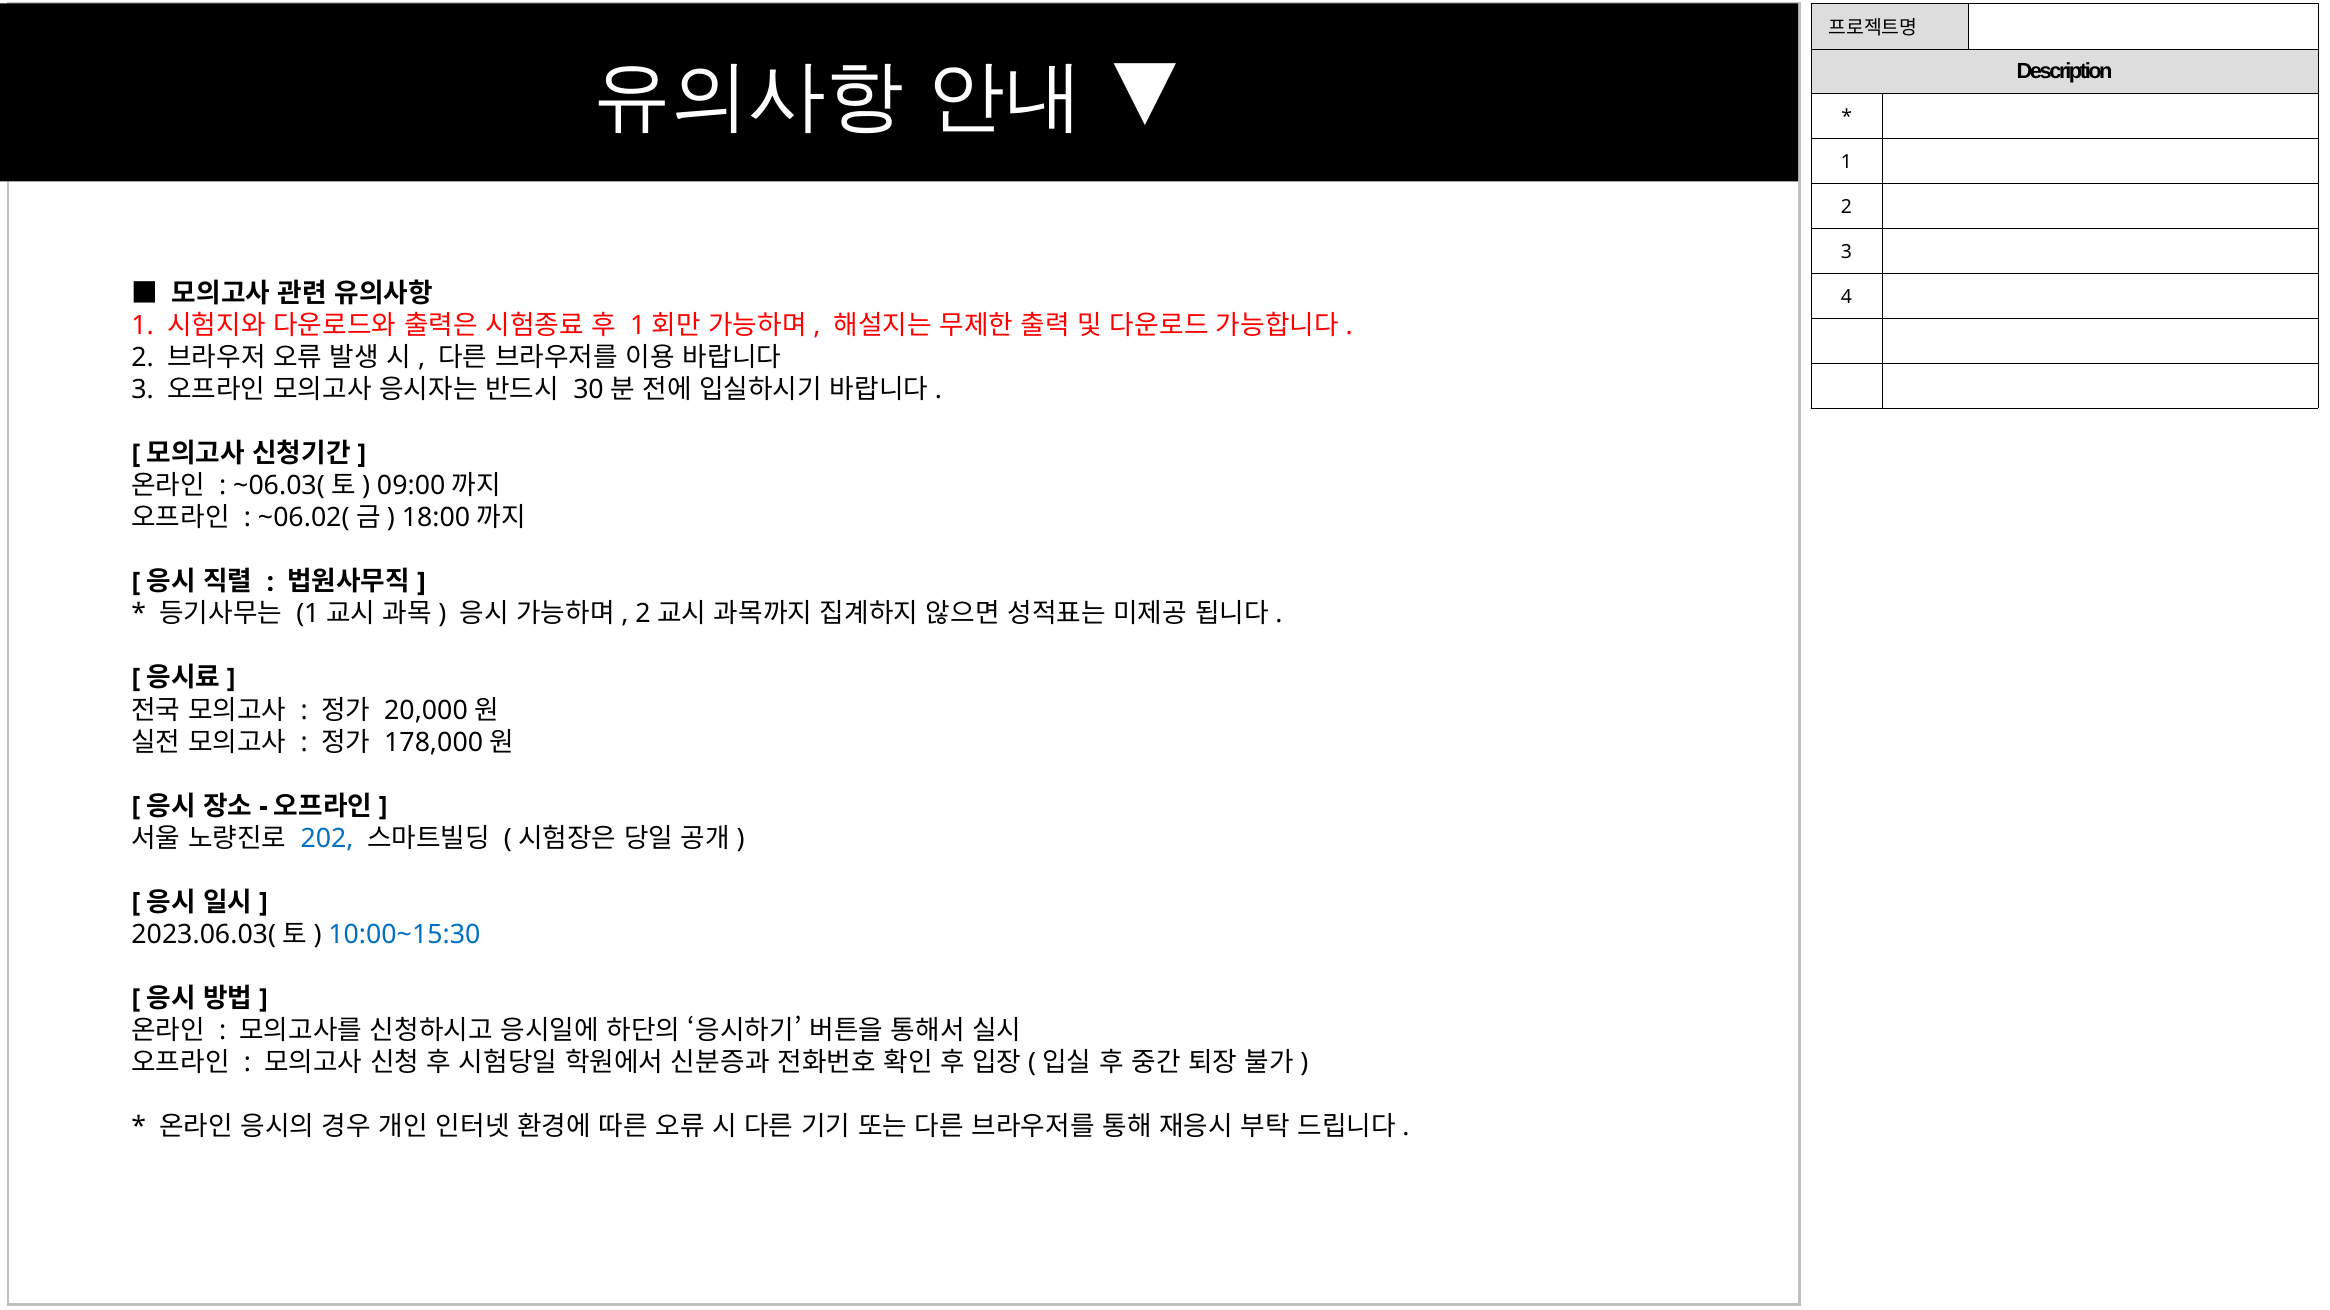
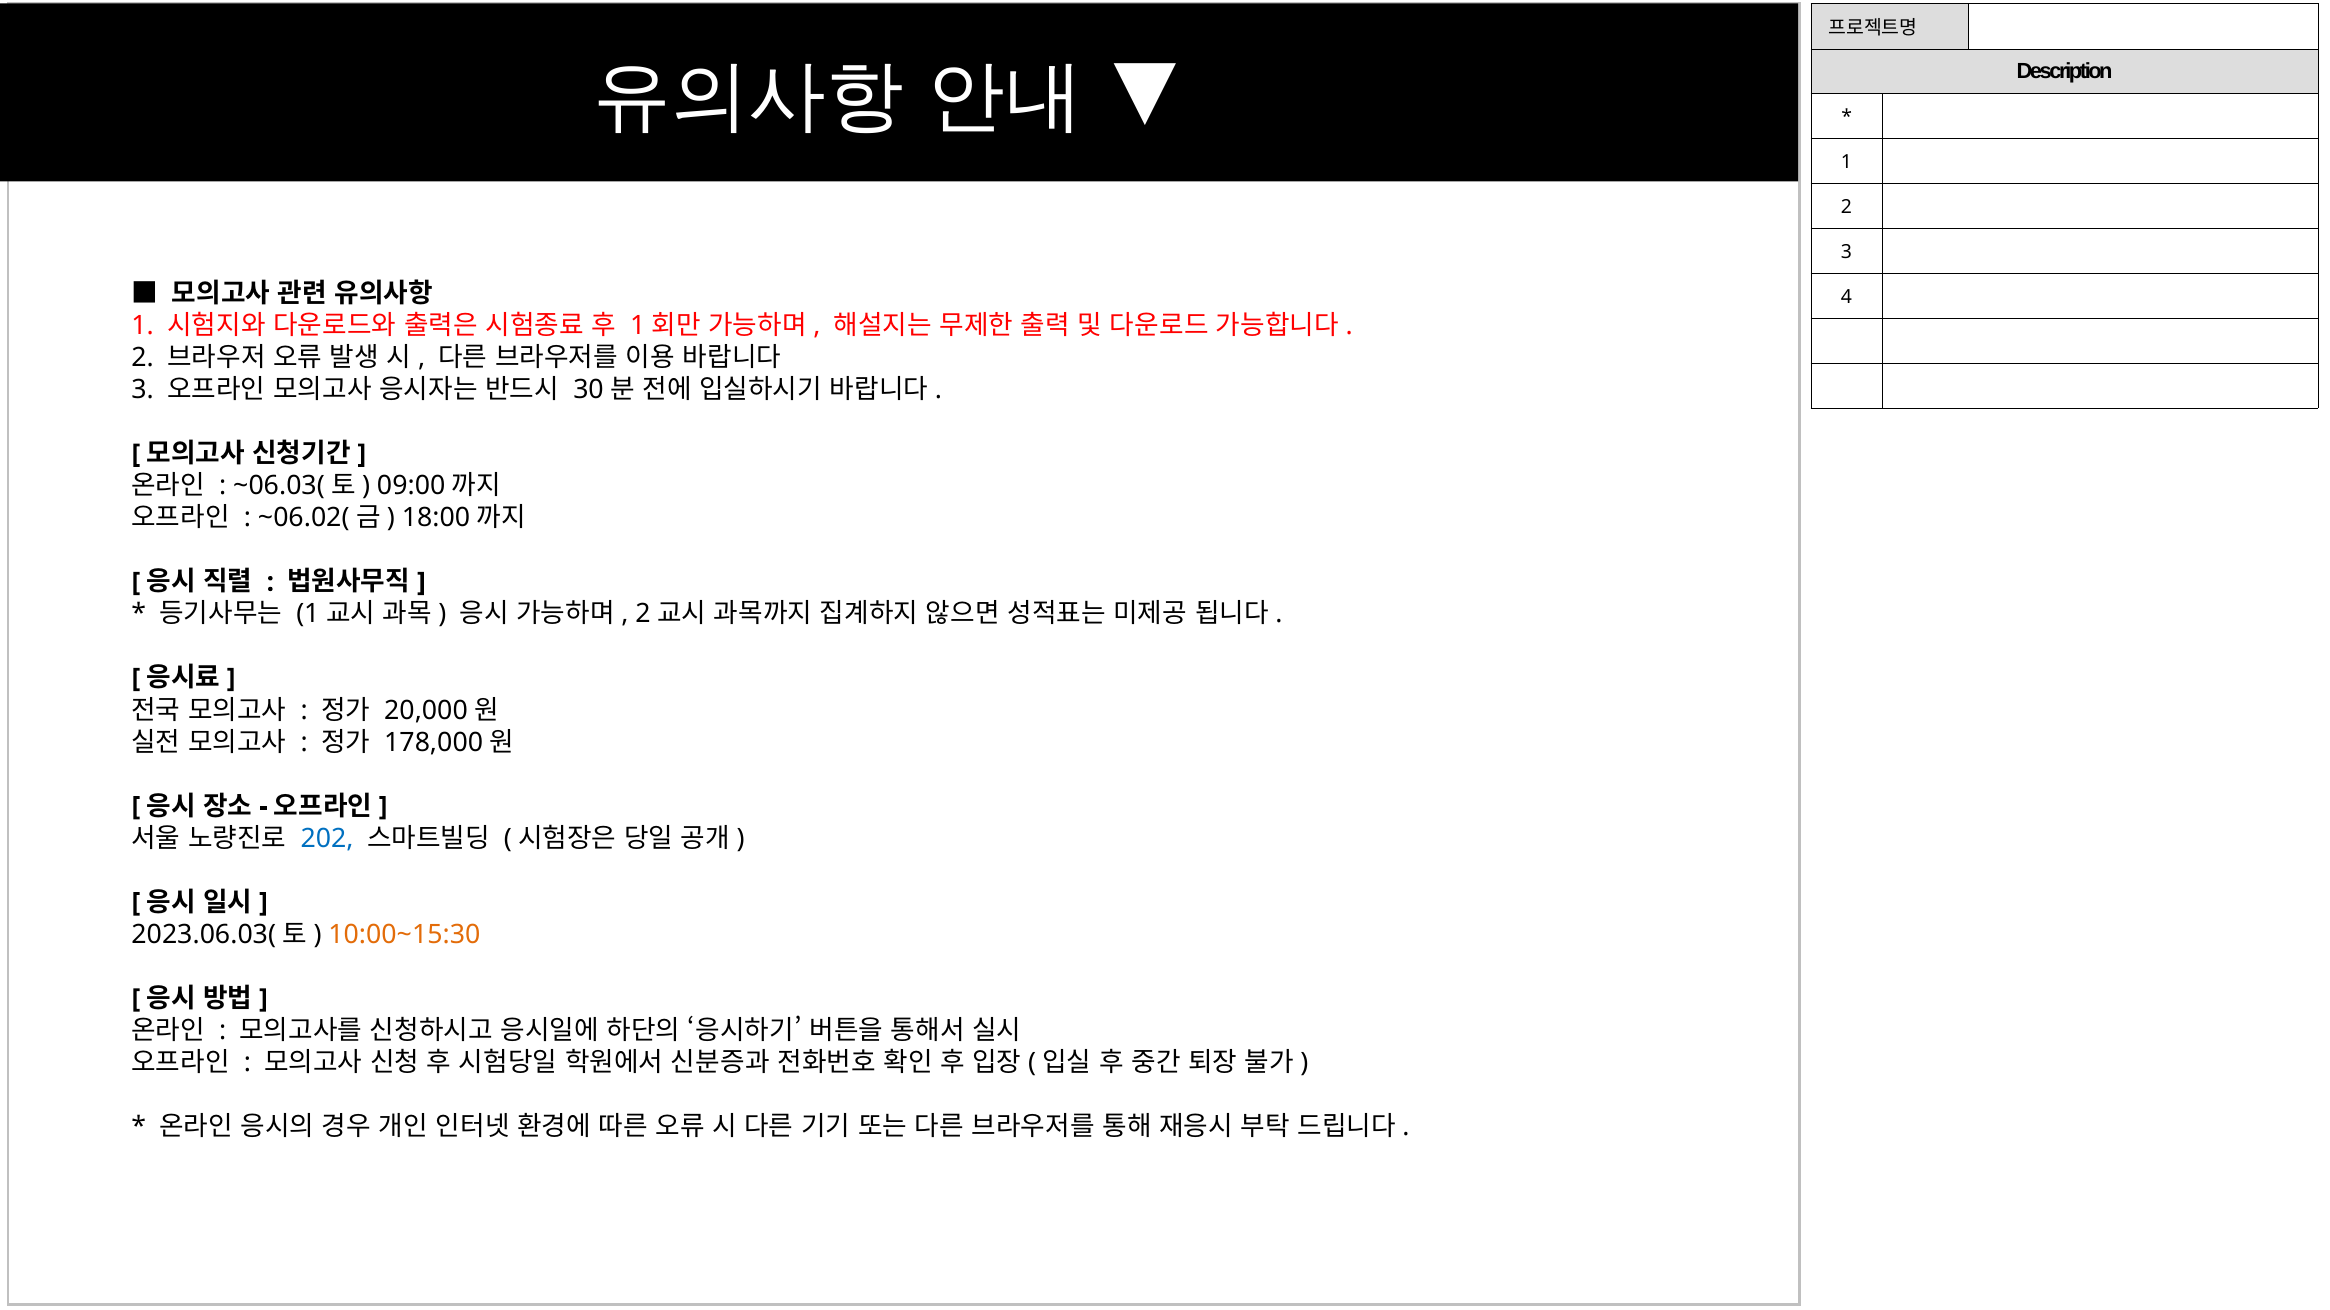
10:00~15:30 colour: blue -> orange
